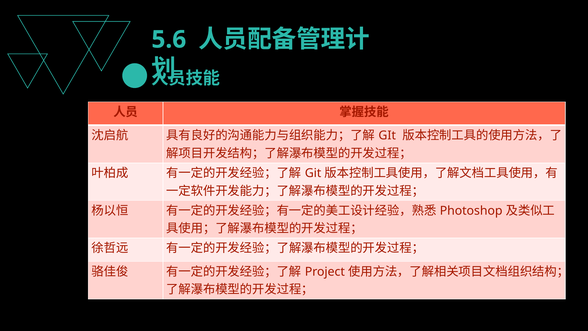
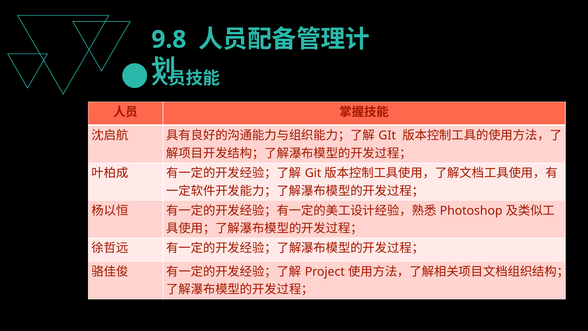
5.6: 5.6 -> 9.8
